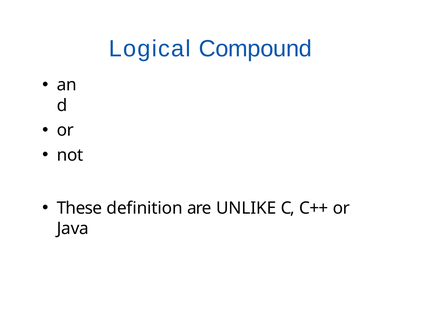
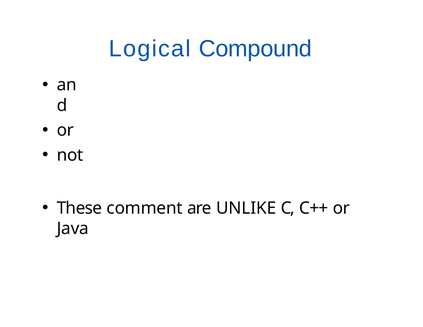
definition: definition -> comment
